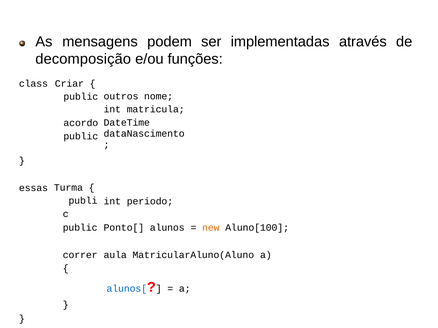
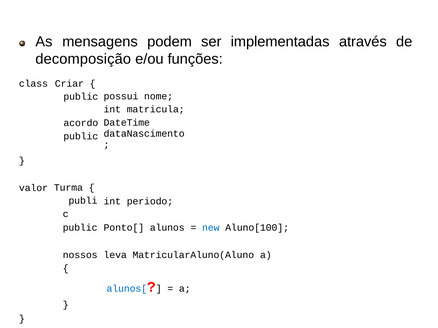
outros: outros -> possui
essas: essas -> valor
new colour: orange -> blue
correr: correr -> nossos
aula: aula -> leva
